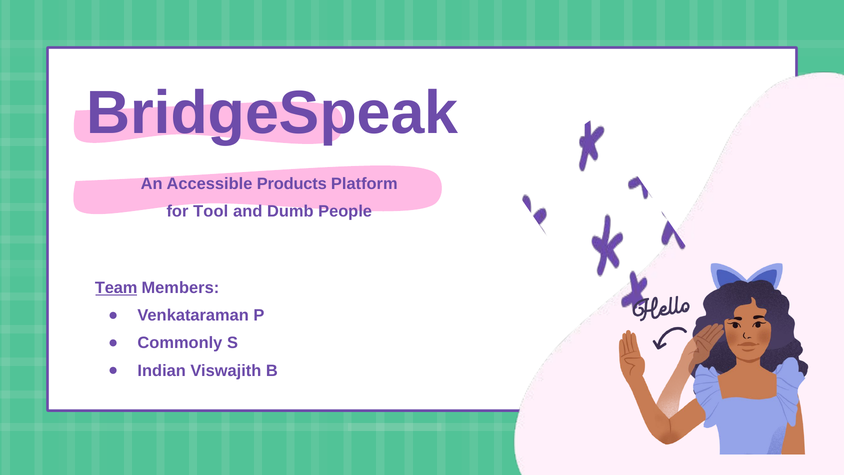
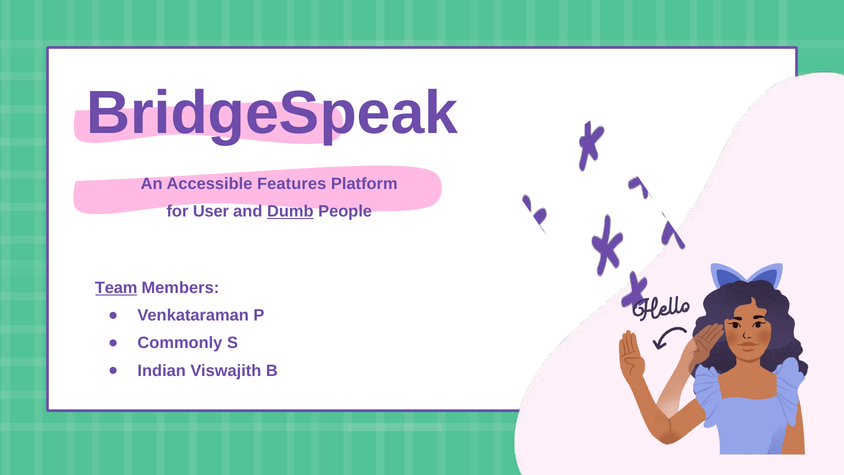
Products: Products -> Features
Tool: Tool -> User
Dumb underline: none -> present
